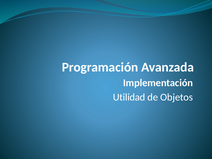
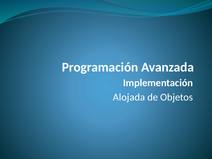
Utilidad: Utilidad -> Alojada
